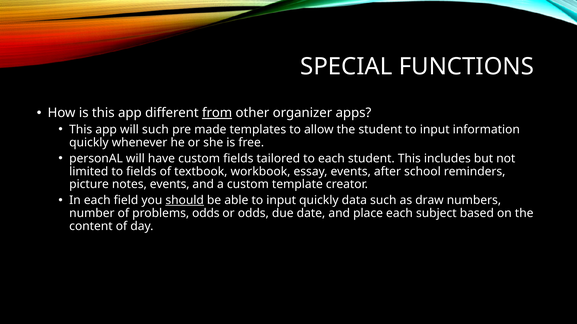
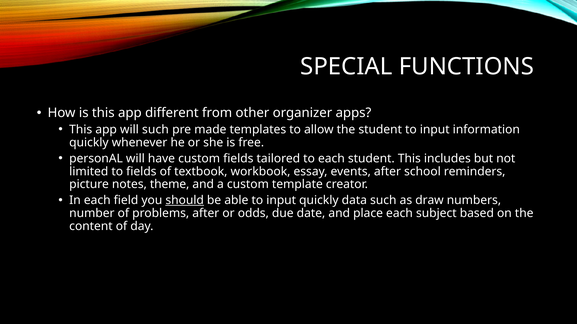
from underline: present -> none
notes events: events -> theme
problems odds: odds -> after
